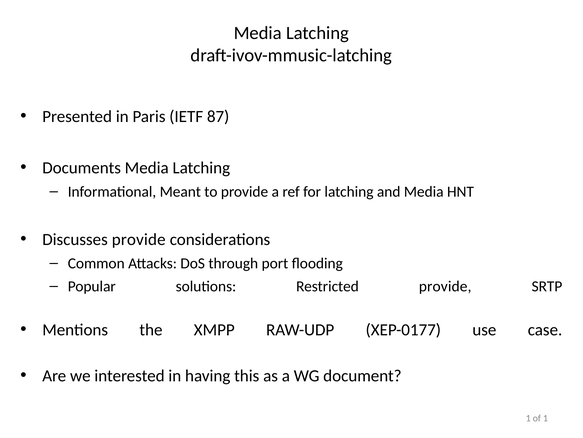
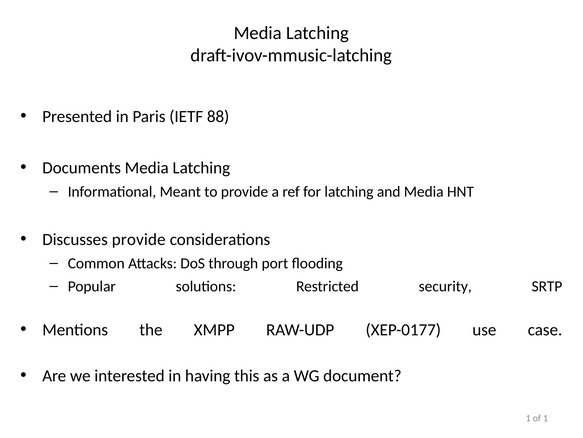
87: 87 -> 88
Restricted provide: provide -> security
